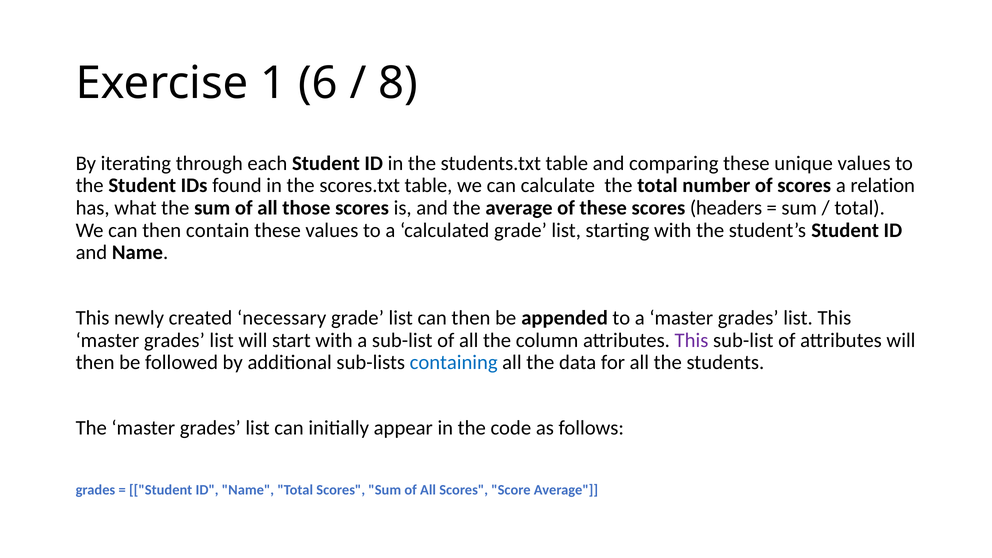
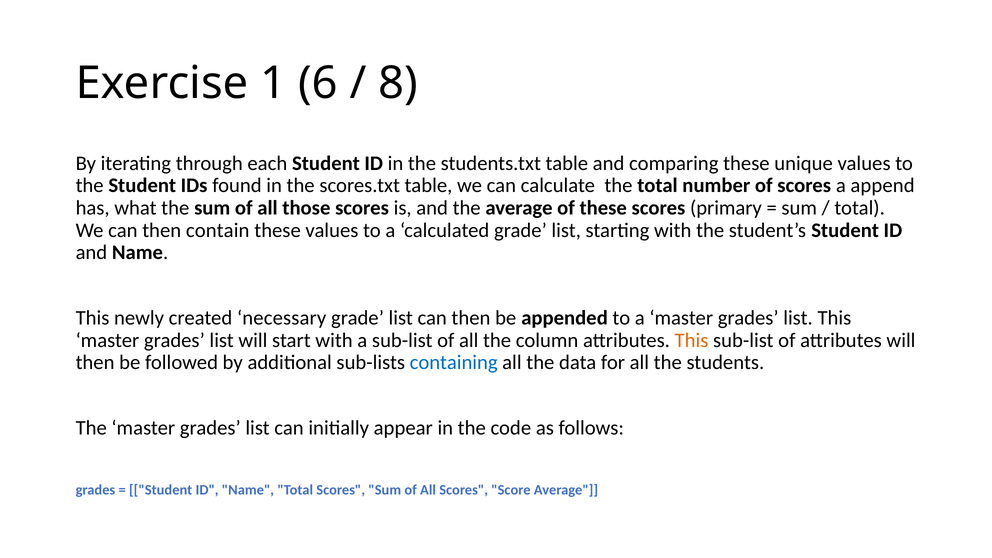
relation: relation -> append
headers: headers -> primary
This at (691, 340) colour: purple -> orange
